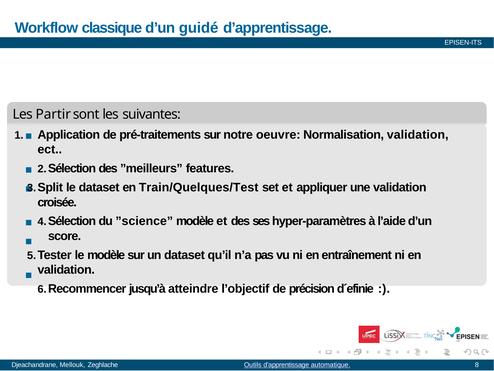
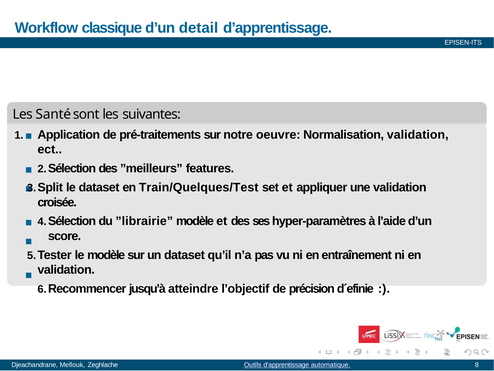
guidé: guidé -> detail
Partir: Partir -> Santé
”science: ”science -> ”librairie
